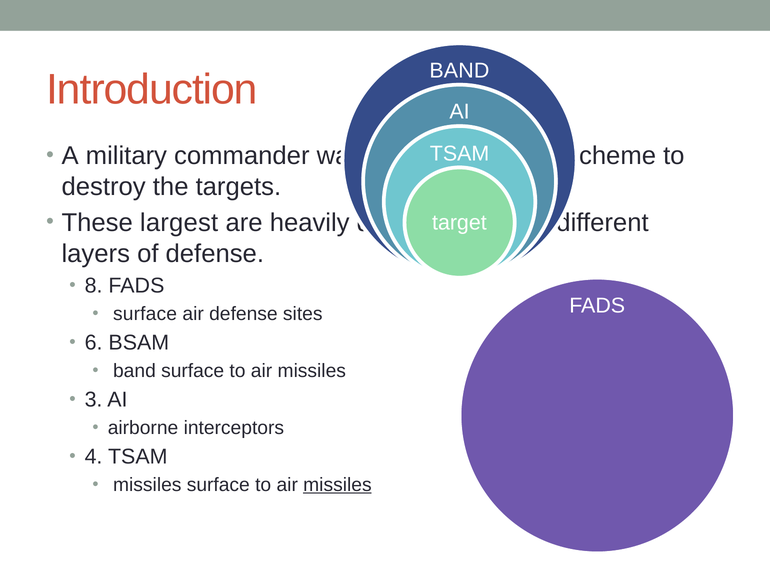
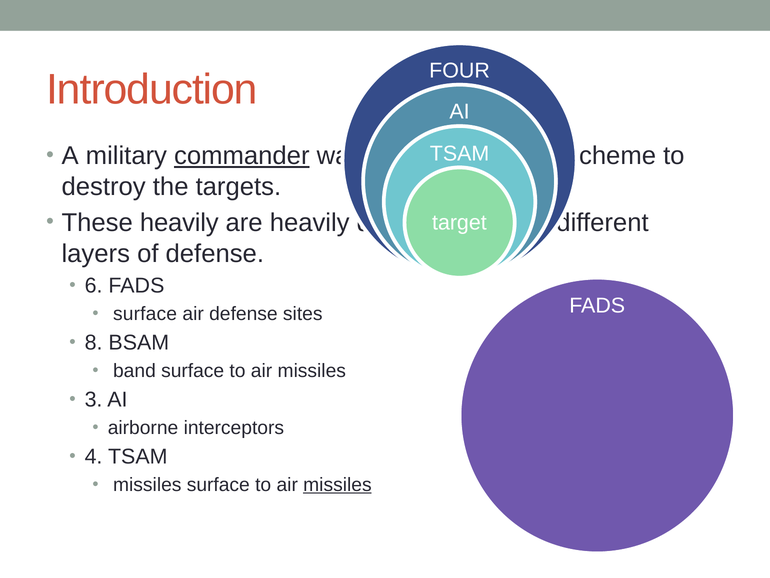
BAND at (459, 71): BAND -> FOUR
commander underline: none -> present
These largest: largest -> heavily
8: 8 -> 6
6: 6 -> 8
